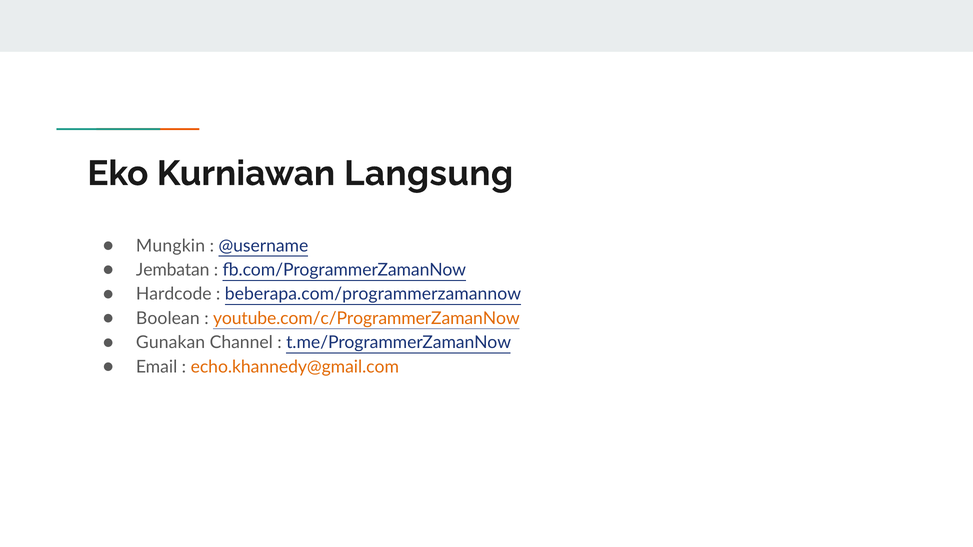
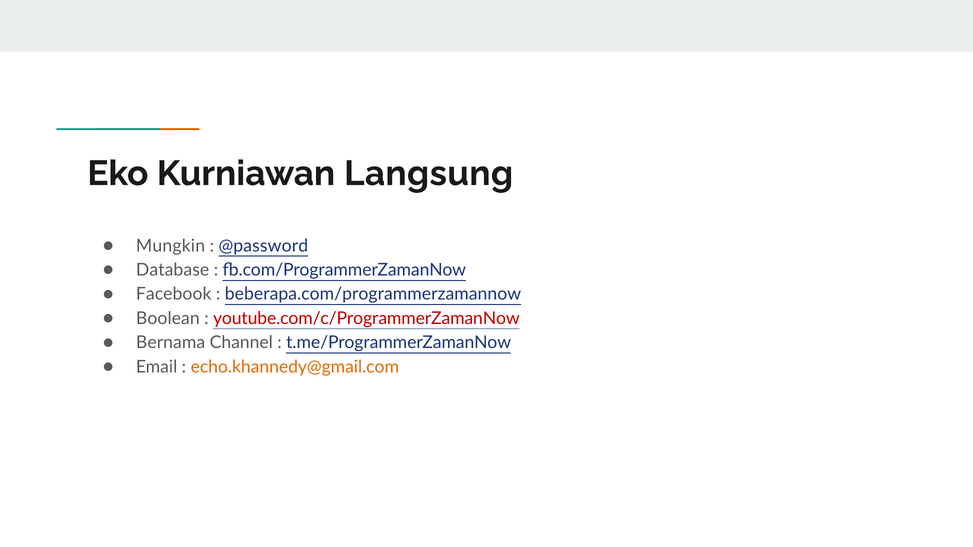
@username: @username -> @password
Jembatan: Jembatan -> Database
Hardcode: Hardcode -> Facebook
youtube.com/c/ProgrammerZamanNow colour: orange -> red
Gunakan: Gunakan -> Bernama
